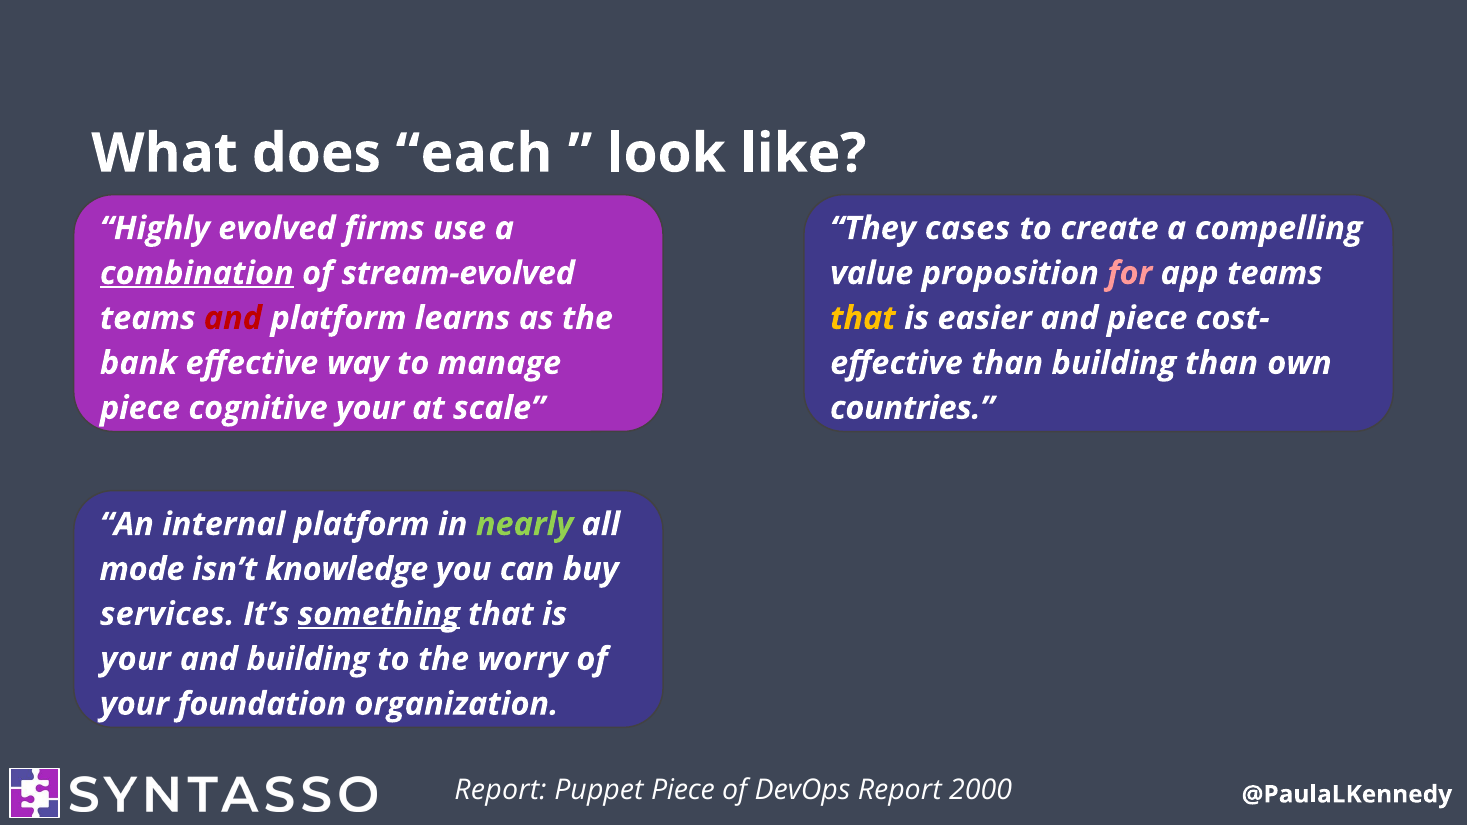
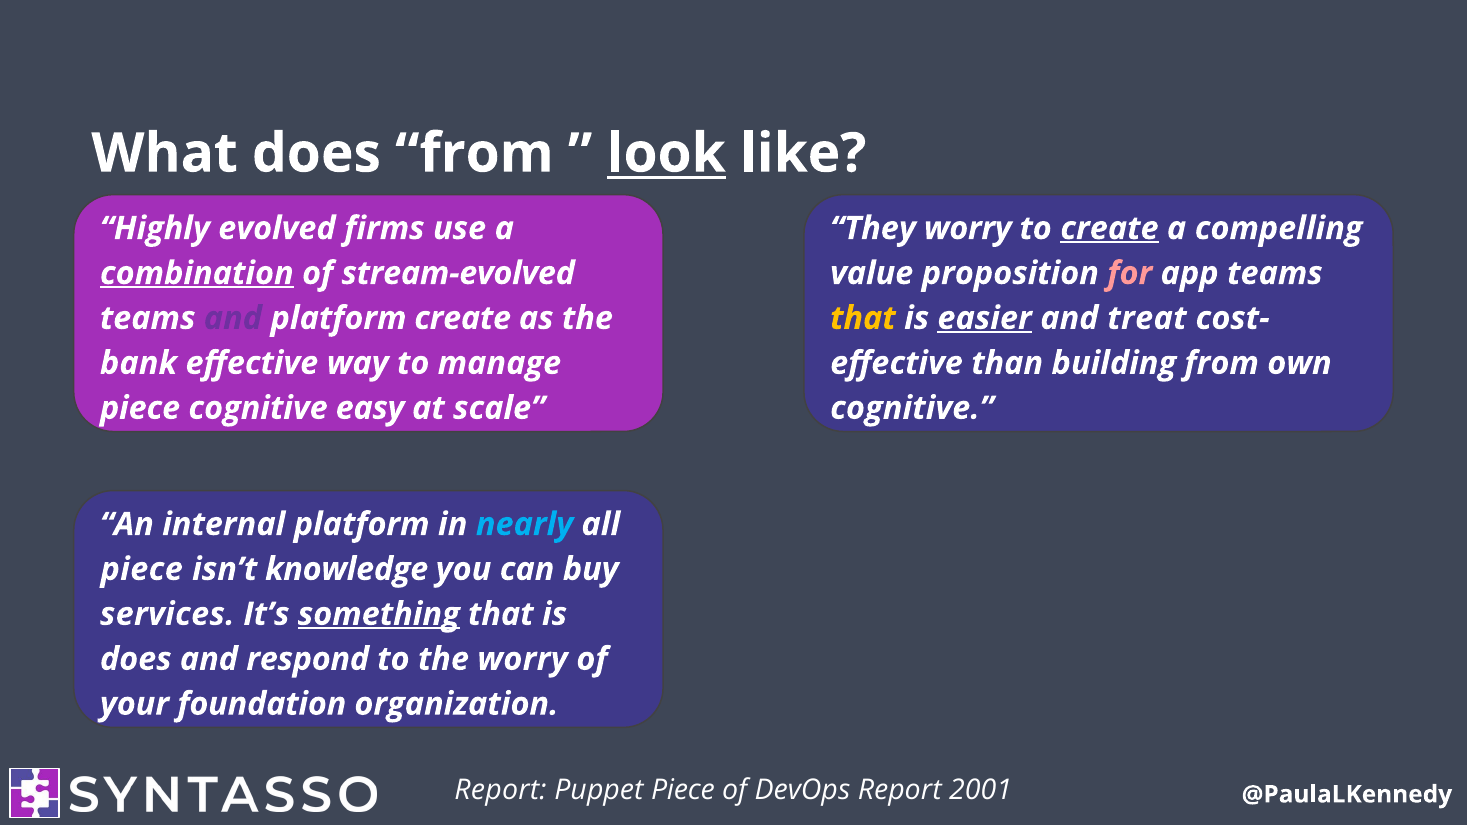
does each: each -> from
look underline: none -> present
They cases: cases -> worry
create at (1109, 228) underline: none -> present
and at (233, 318) colour: red -> purple
platform learns: learns -> create
easier underline: none -> present
and piece: piece -> treat
building than: than -> from
cognitive your: your -> easy
countries at (912, 408): countries -> cognitive
nearly colour: light green -> light blue
mode at (142, 569): mode -> piece
your at (136, 659): your -> does
and building: building -> respond
2000: 2000 -> 2001
